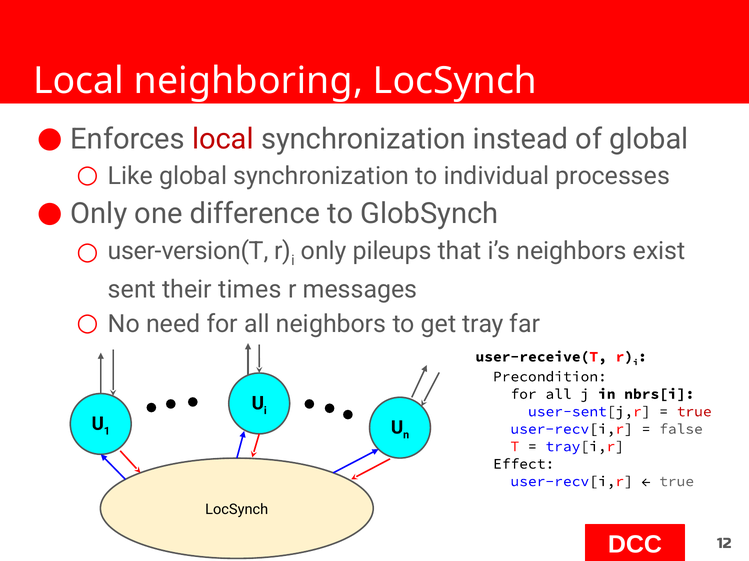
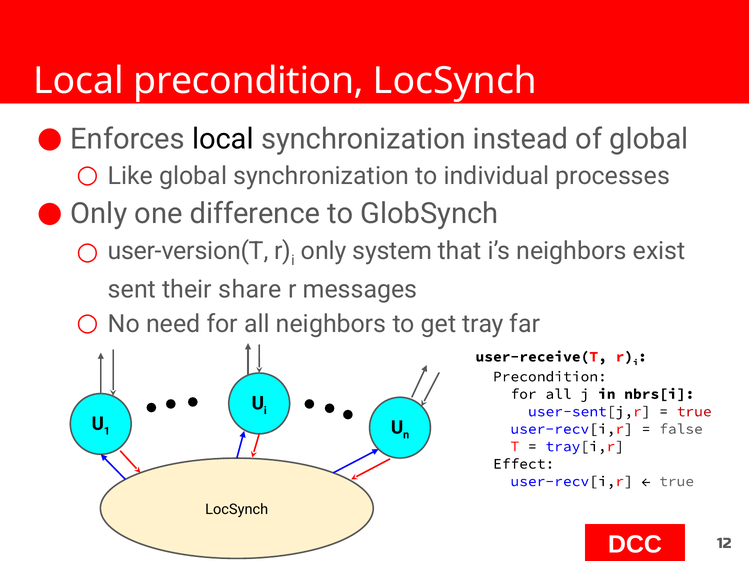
Local neighboring: neighboring -> precondition
local at (223, 139) colour: red -> black
pileups: pileups -> system
times: times -> share
